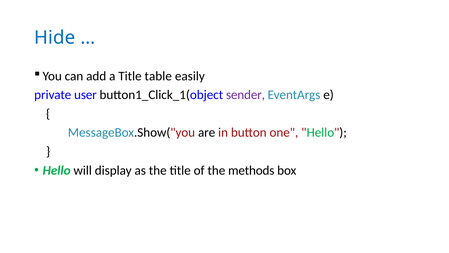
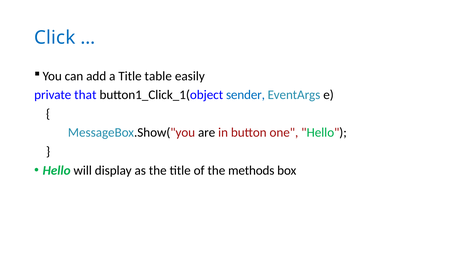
Hide: Hide -> Click
user: user -> that
sender colour: purple -> blue
